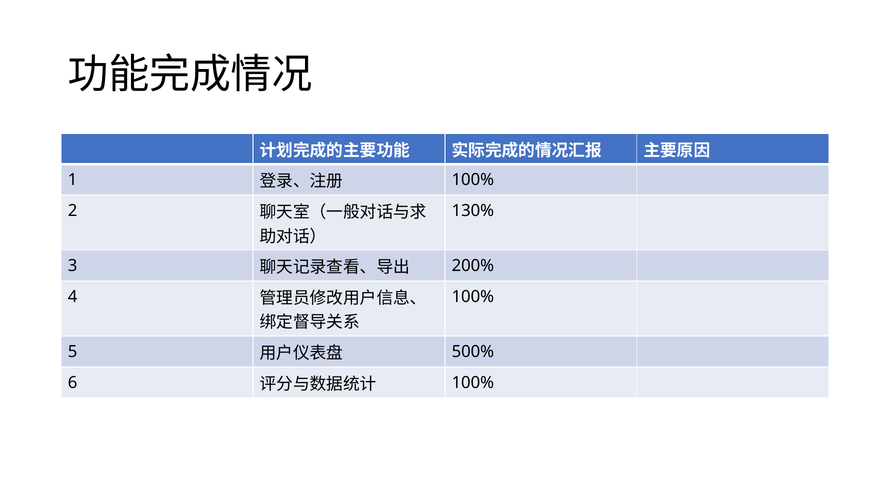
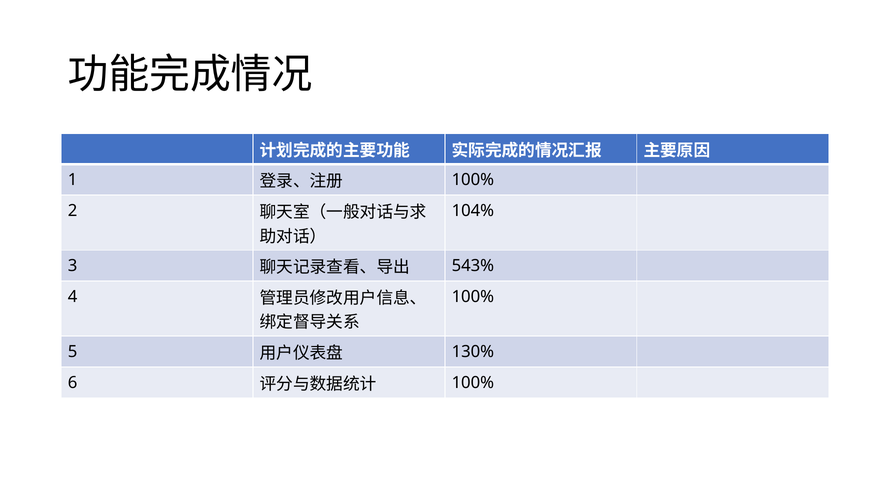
130%: 130% -> 104%
200%: 200% -> 543%
500%: 500% -> 130%
